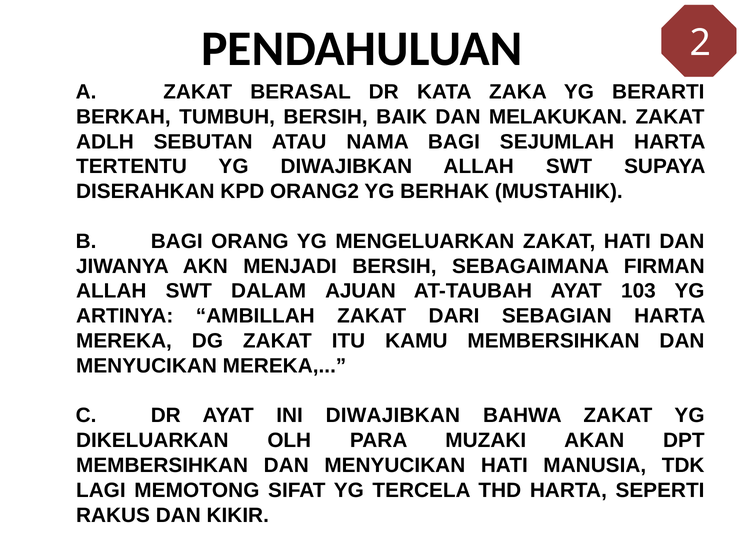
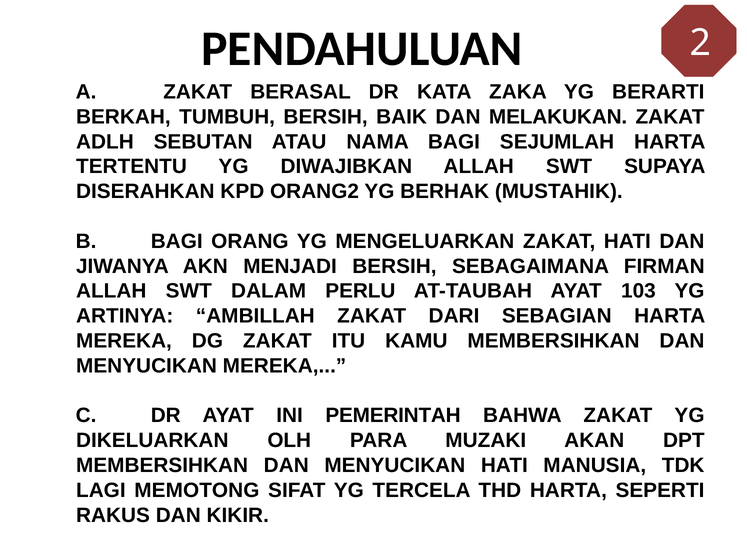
AJUAN: AJUAN -> PERLU
INI DIWAJIBKAN: DIWAJIBKAN -> PEMERINTAH
